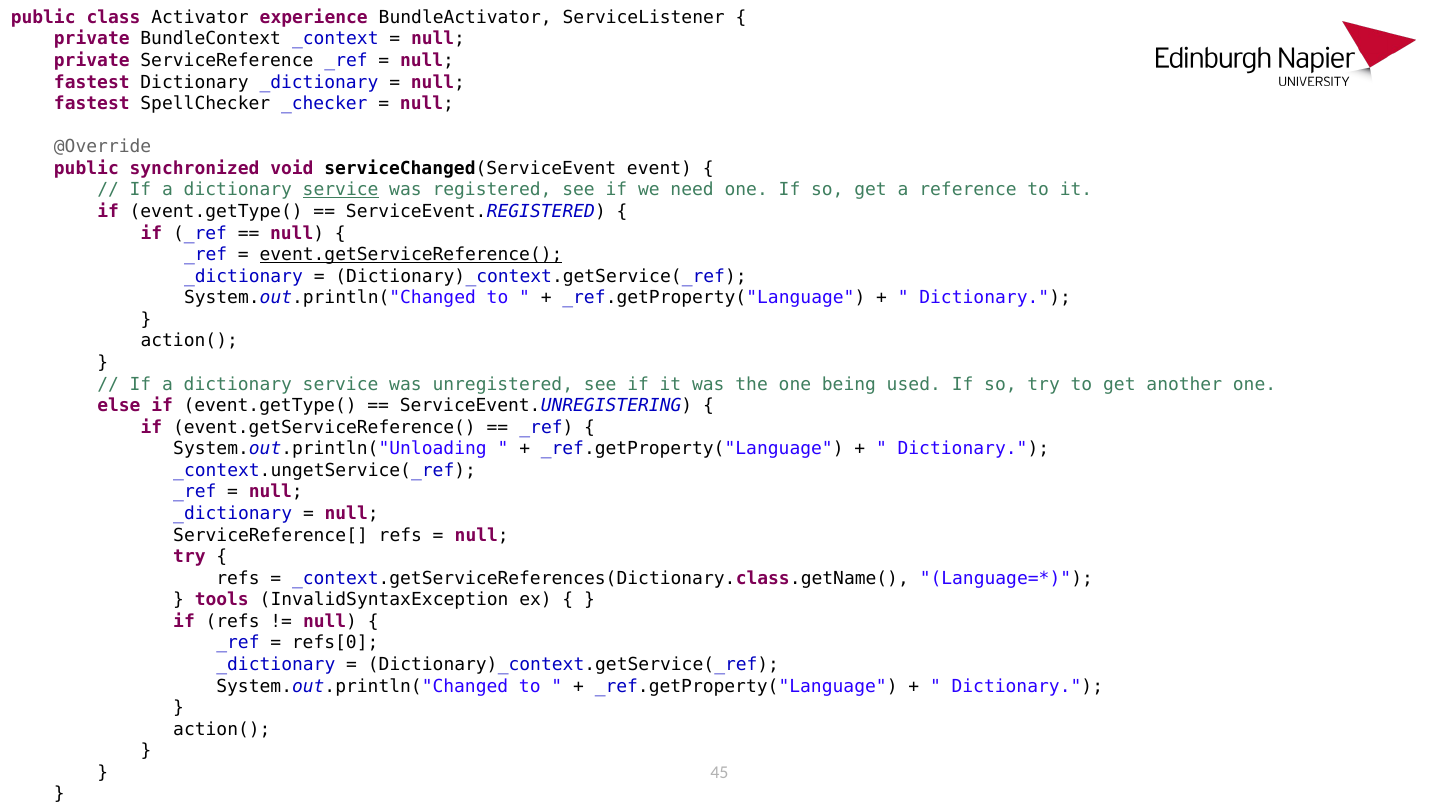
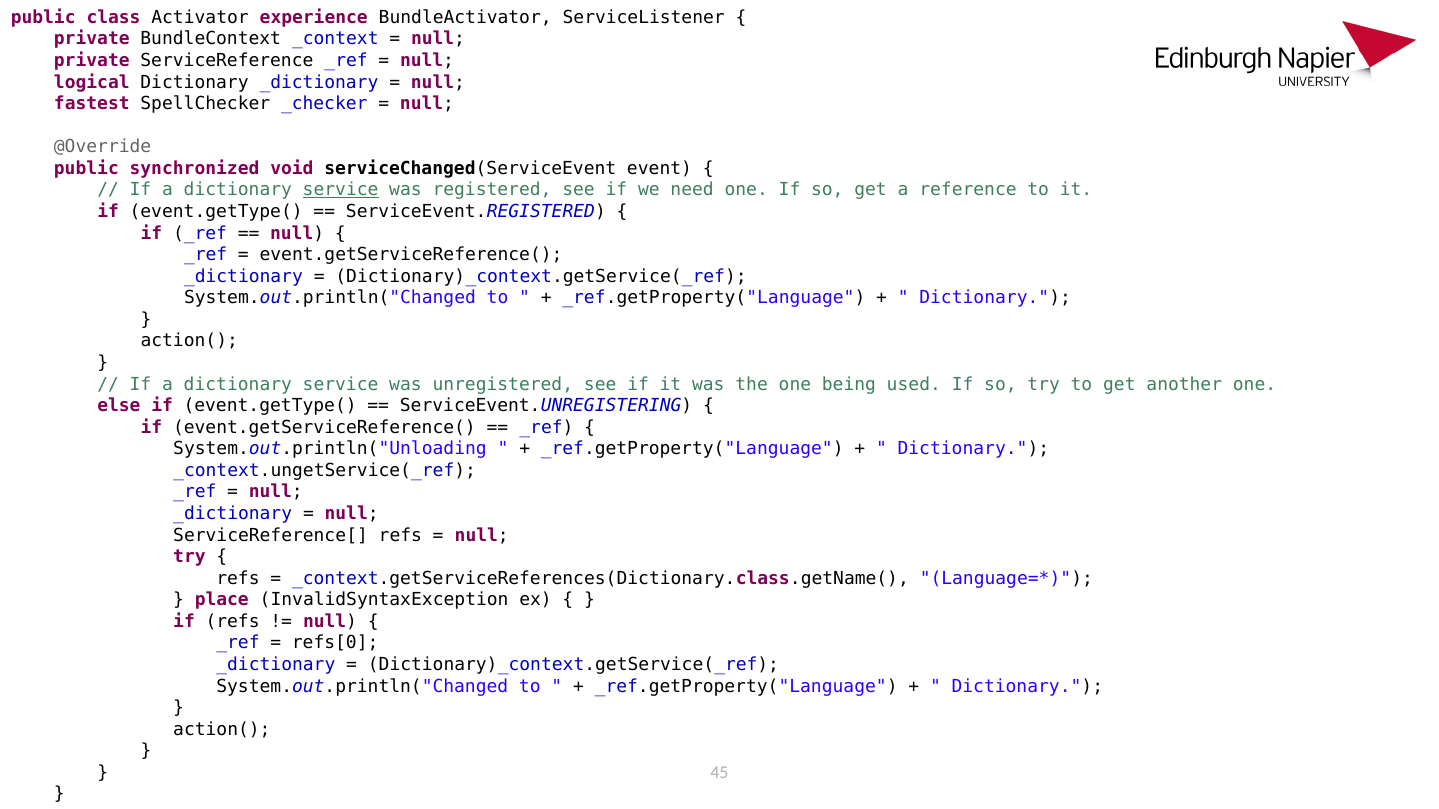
fastest at (92, 82): fastest -> logical
event.getServiceReference( at (411, 255) underline: present -> none
tools: tools -> place
